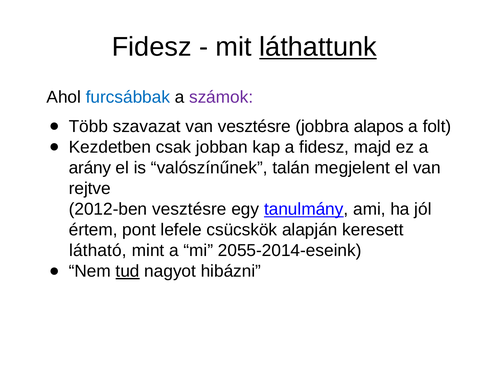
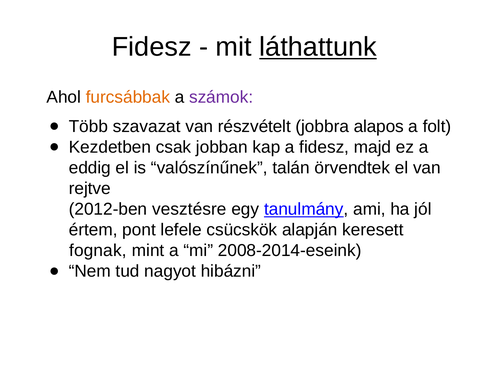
furcsábbak colour: blue -> orange
van vesztésre: vesztésre -> részvételt
arány: arány -> eddig
megjelent: megjelent -> örvendtek
látható: látható -> fognak
2055-2014-eseink: 2055-2014-eseink -> 2008-2014-eseink
tud underline: present -> none
